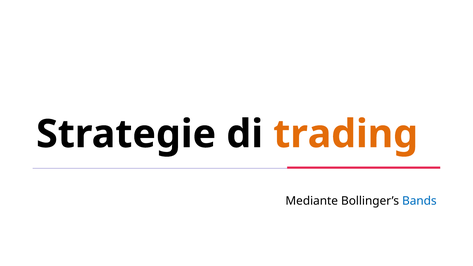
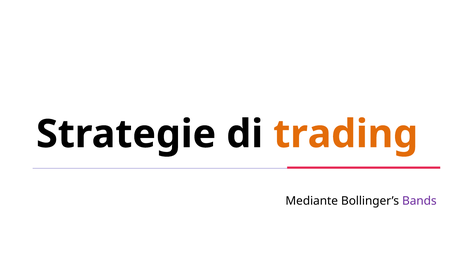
Bands colour: blue -> purple
